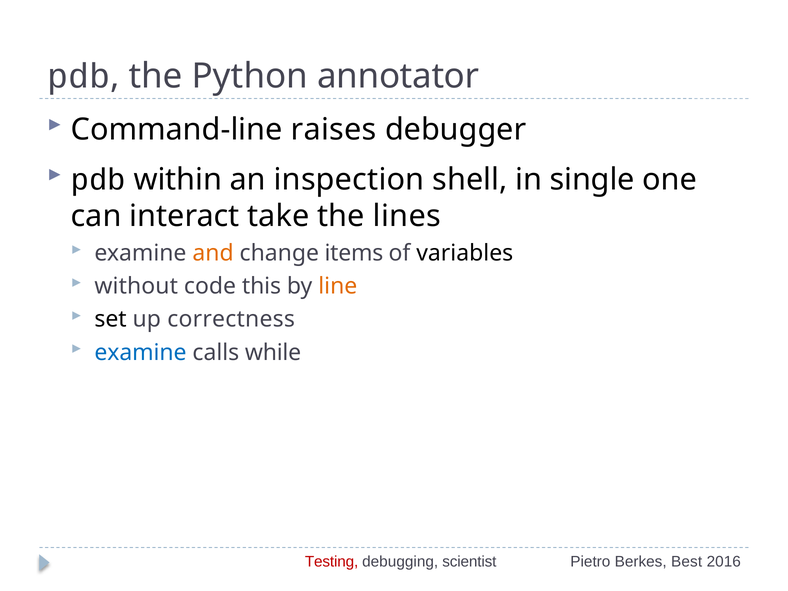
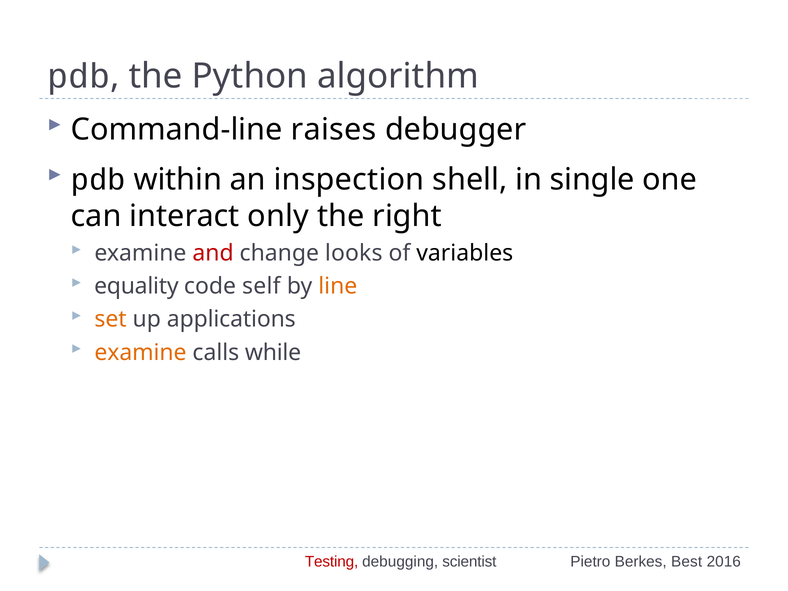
annotator: annotator -> algorithm
take: take -> only
lines: lines -> right
and colour: orange -> red
items: items -> looks
without: without -> equality
this: this -> self
set colour: black -> orange
correctness: correctness -> applications
examine at (140, 352) colour: blue -> orange
